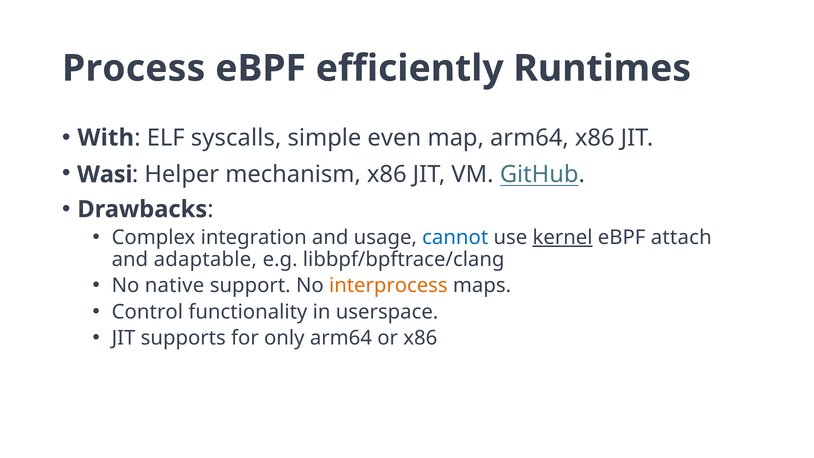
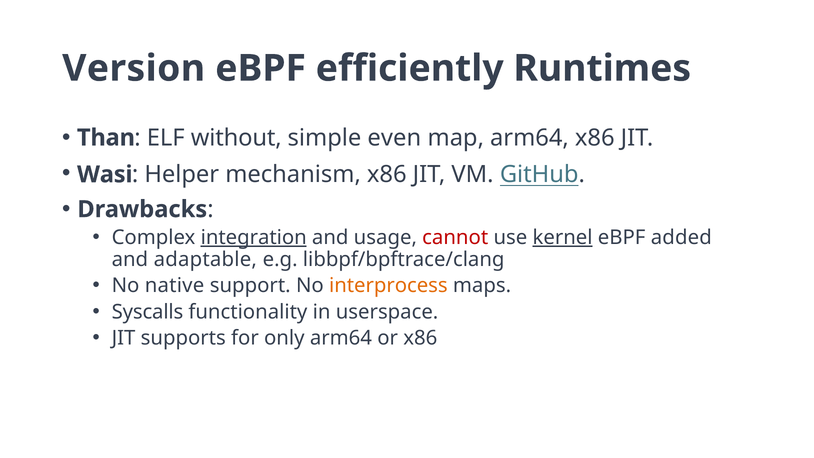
Process: Process -> Version
With: With -> Than
syscalls: syscalls -> without
integration underline: none -> present
cannot colour: blue -> red
attach: attach -> added
Control: Control -> Syscalls
